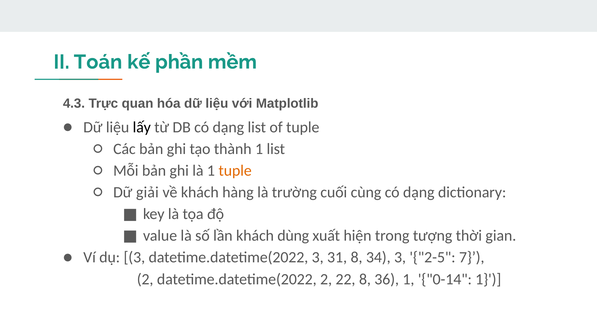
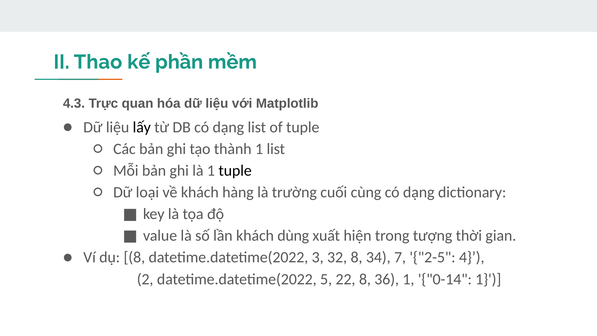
Toán: Toán -> Thao
tuple at (235, 171) colour: orange -> black
giải: giải -> loại
dụ 3: 3 -> 8
31: 31 -> 32
34 3: 3 -> 7
7: 7 -> 4
datetime.datetime(2022 2: 2 -> 5
